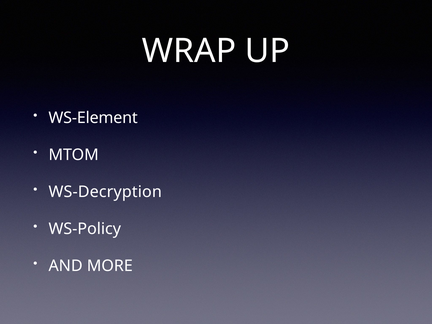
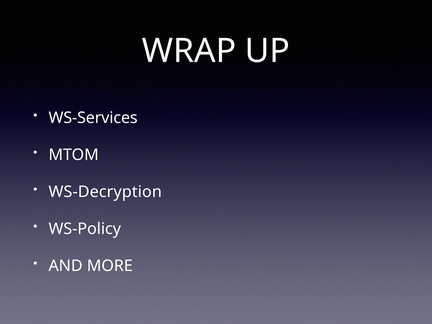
WS-Element: WS-Element -> WS-Services
